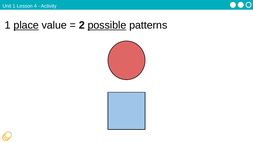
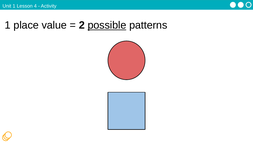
place underline: present -> none
